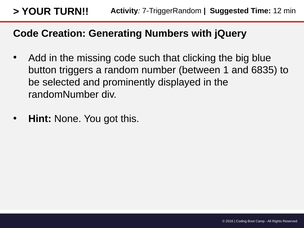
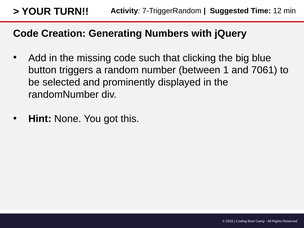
6835: 6835 -> 7061
